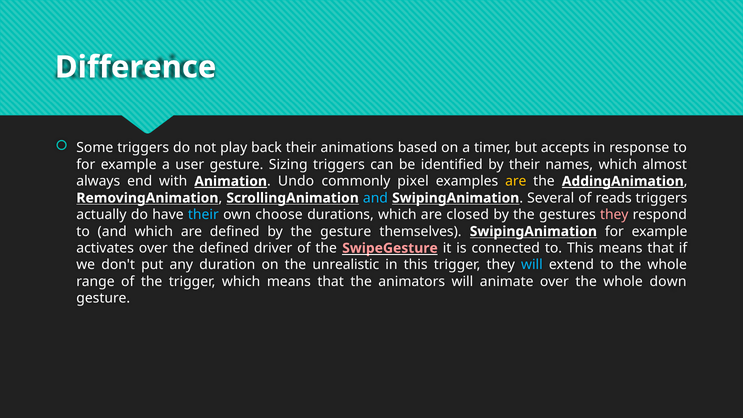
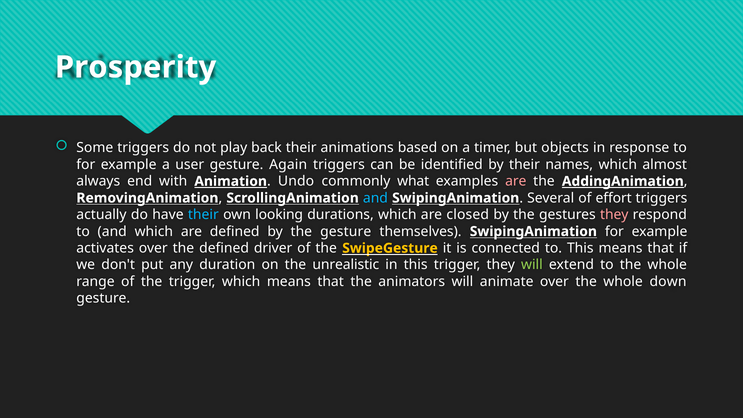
Difference: Difference -> Prosperity
accepts: accepts -> objects
Sizing: Sizing -> Again
pixel: pixel -> what
are at (516, 181) colour: yellow -> pink
reads: reads -> effort
choose: choose -> looking
SwipeGesture colour: pink -> yellow
will at (532, 265) colour: light blue -> light green
